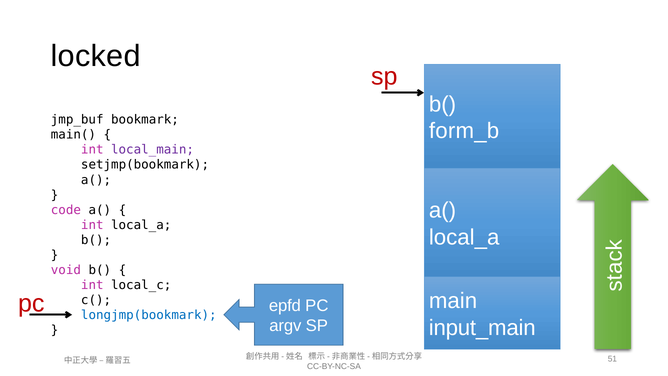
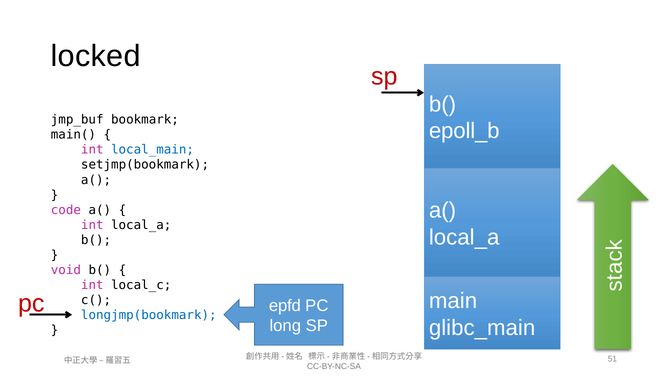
form_b: form_b -> epoll_b
local_main colour: purple -> blue
input_main: input_main -> glibc_main
argv: argv -> long
